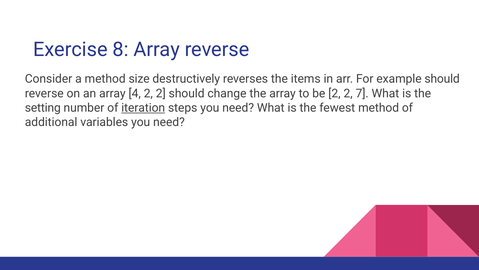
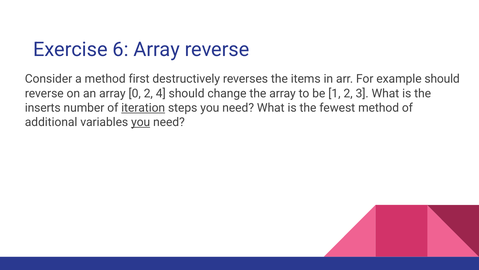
8: 8 -> 6
size: size -> first
4: 4 -> 0
2 at (161, 93): 2 -> 4
be 2: 2 -> 1
7: 7 -> 3
setting: setting -> inserts
you at (141, 122) underline: none -> present
